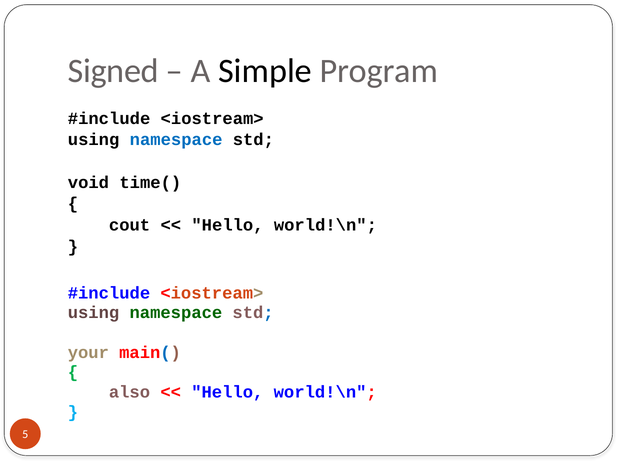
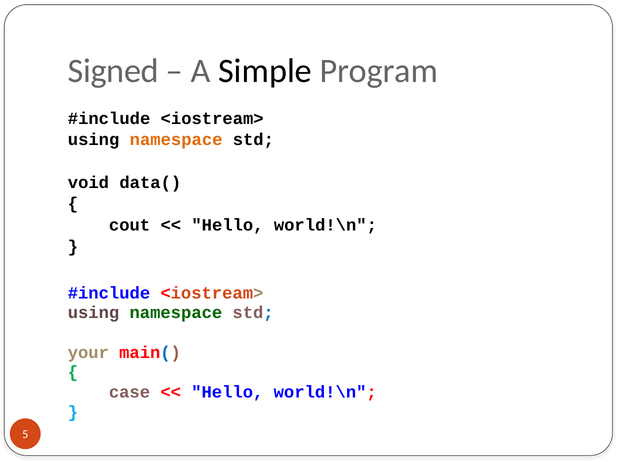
namespace at (176, 140) colour: blue -> orange
time(: time( -> data(
also: also -> case
